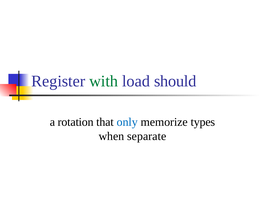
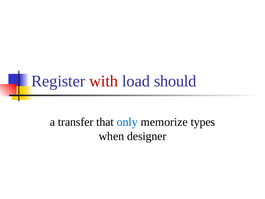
with colour: green -> red
rotation: rotation -> transfer
separate: separate -> designer
